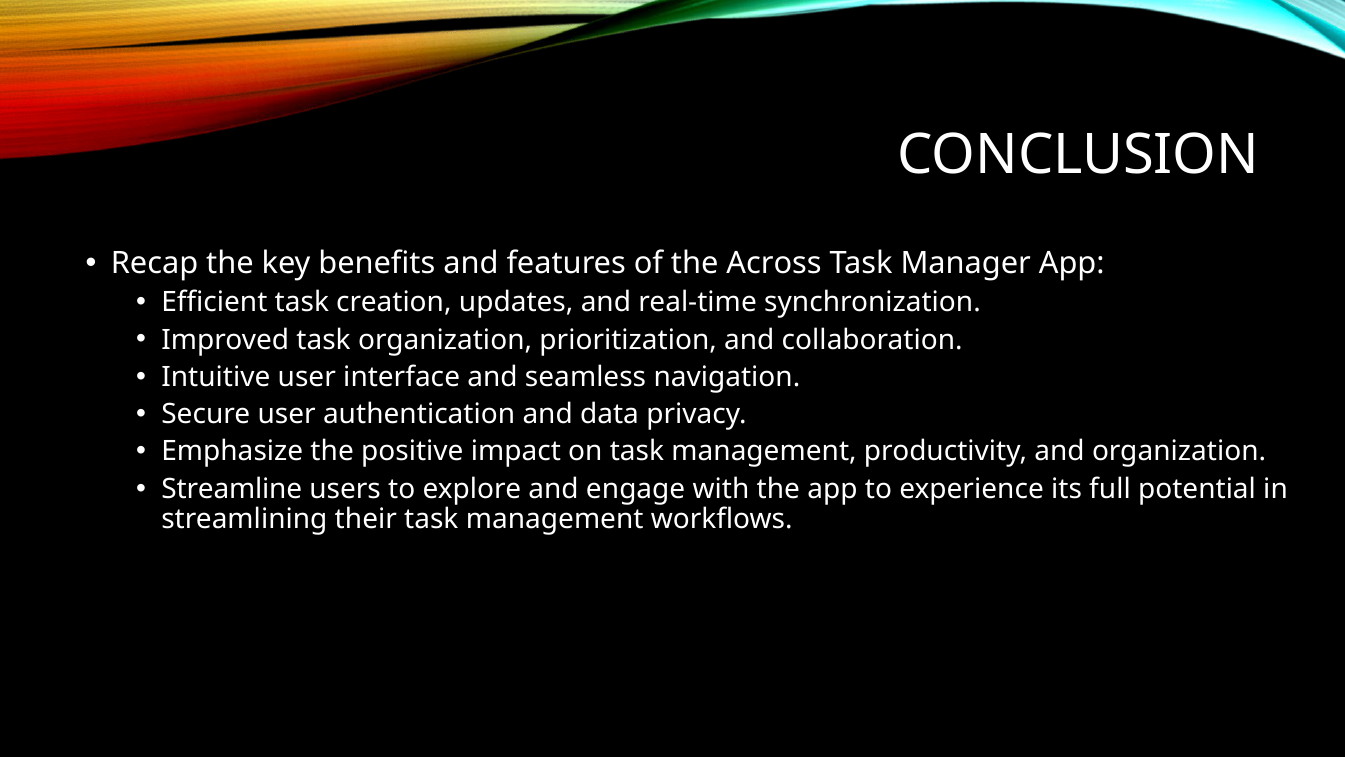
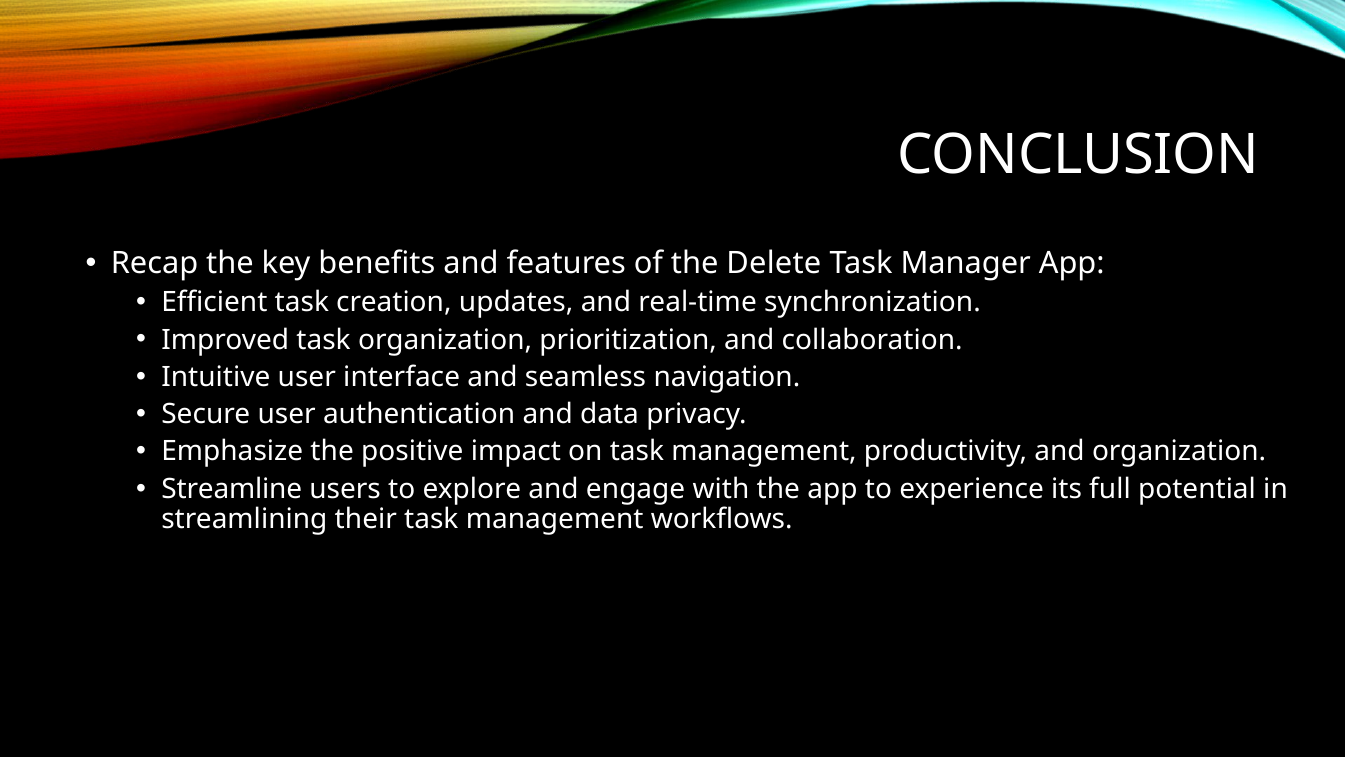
Across: Across -> Delete
